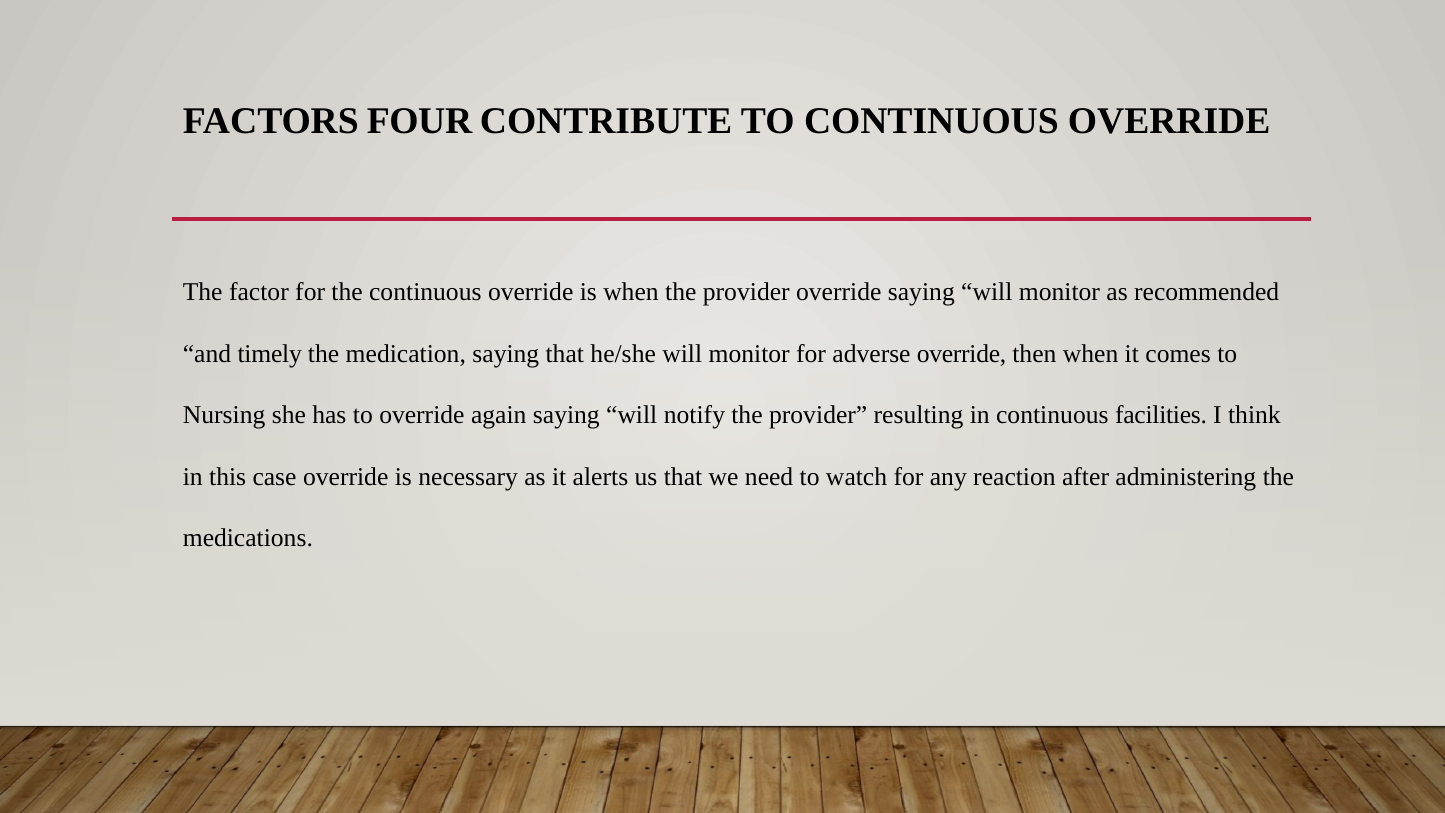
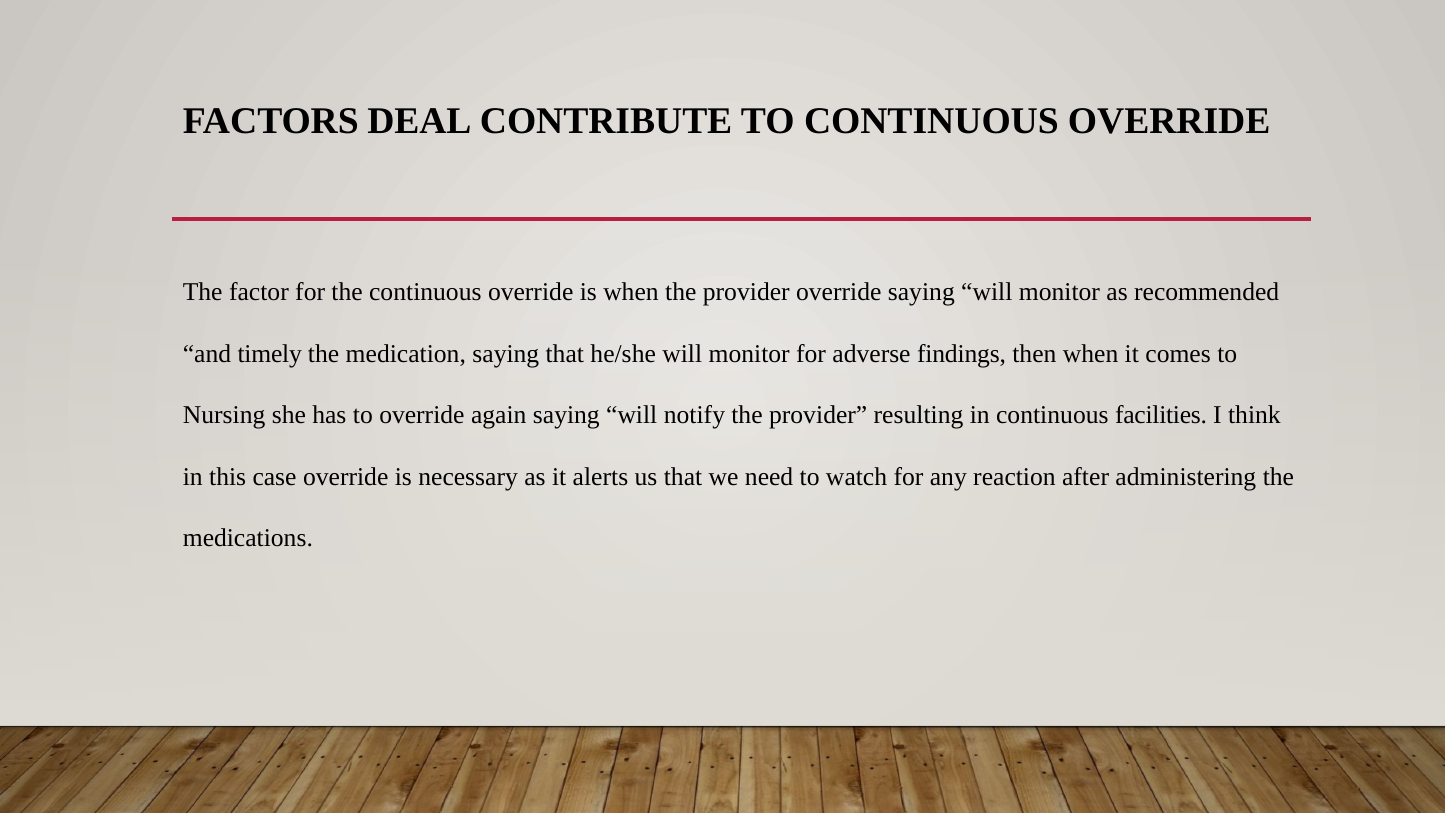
FOUR: FOUR -> DEAL
adverse override: override -> findings
